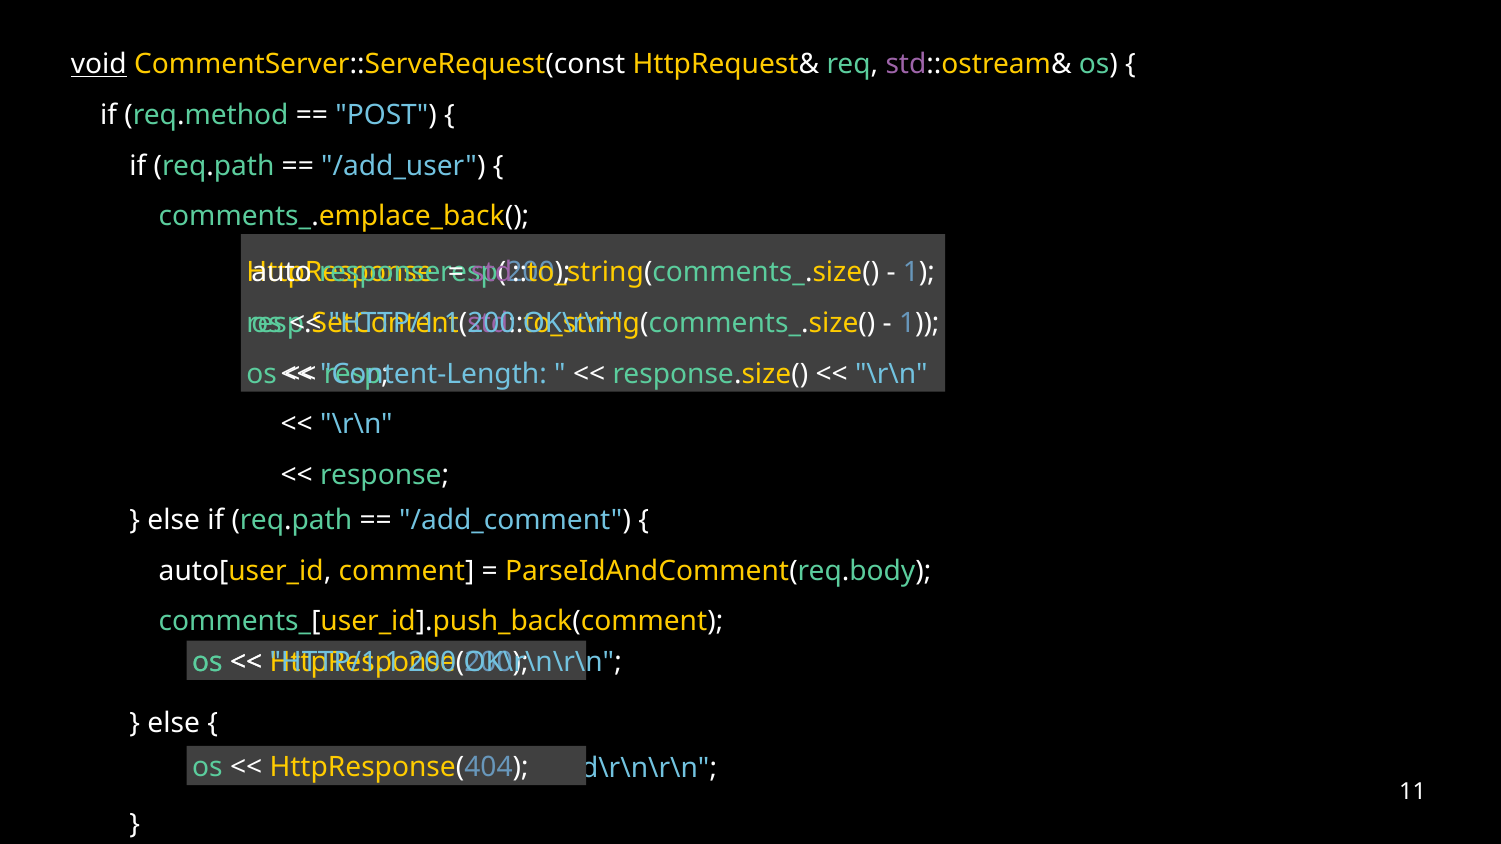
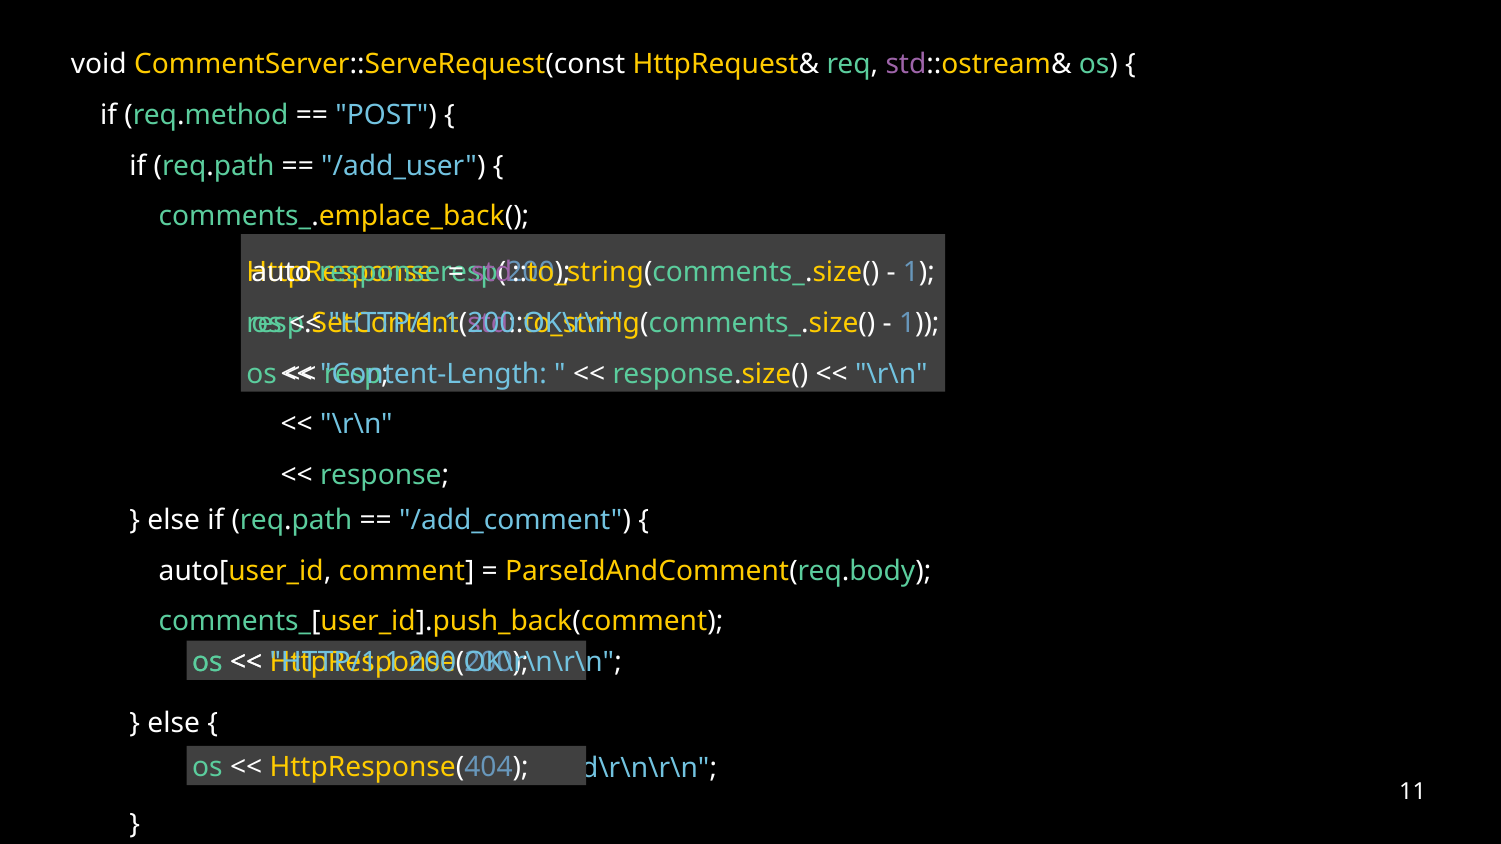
void underline: present -> none
